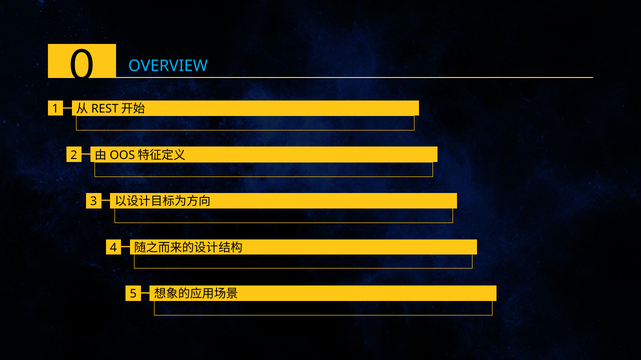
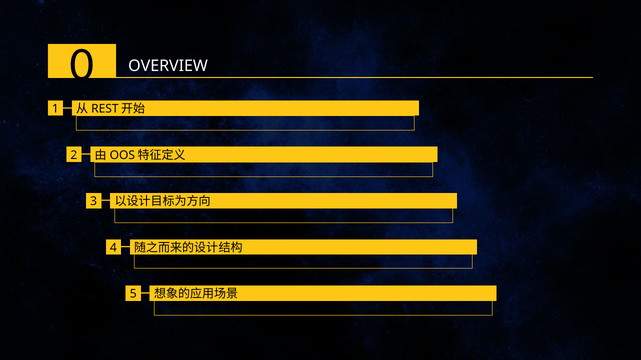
OVERVIEW colour: light blue -> white
